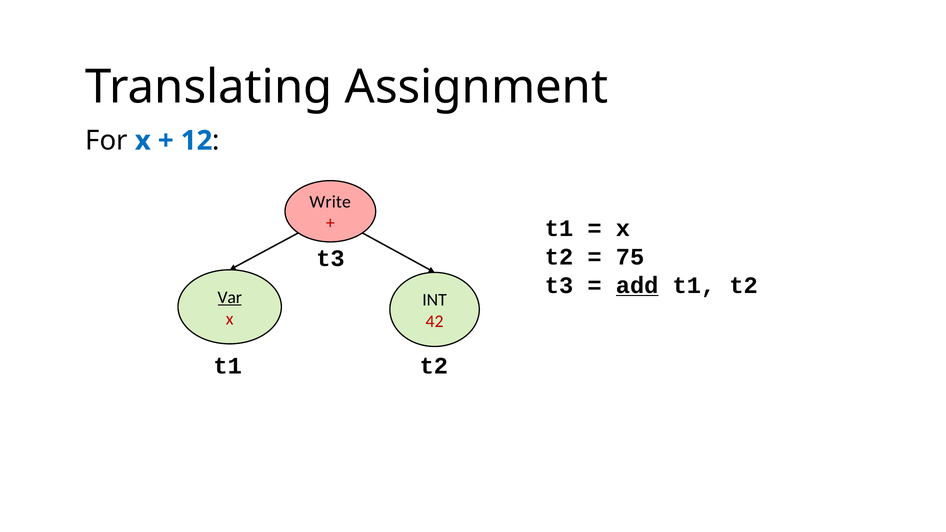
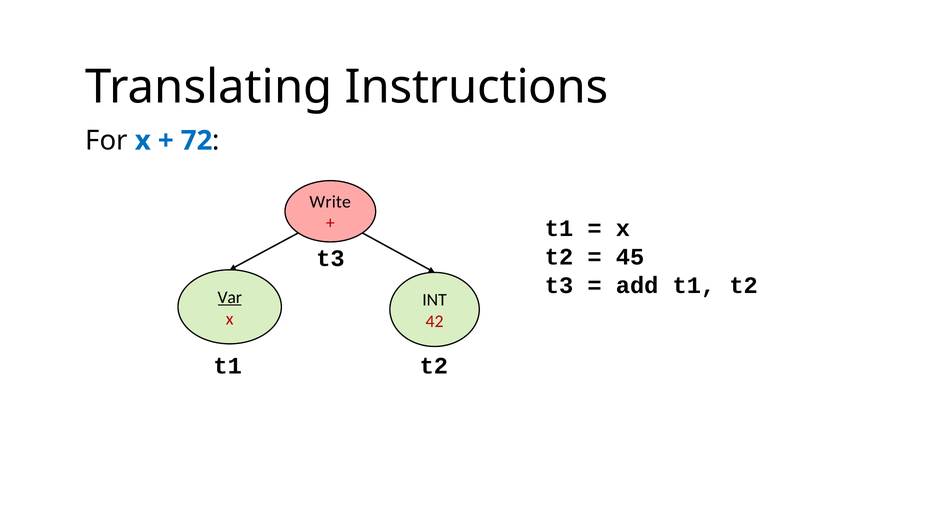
Assignment: Assignment -> Instructions
12: 12 -> 72
75: 75 -> 45
add underline: present -> none
